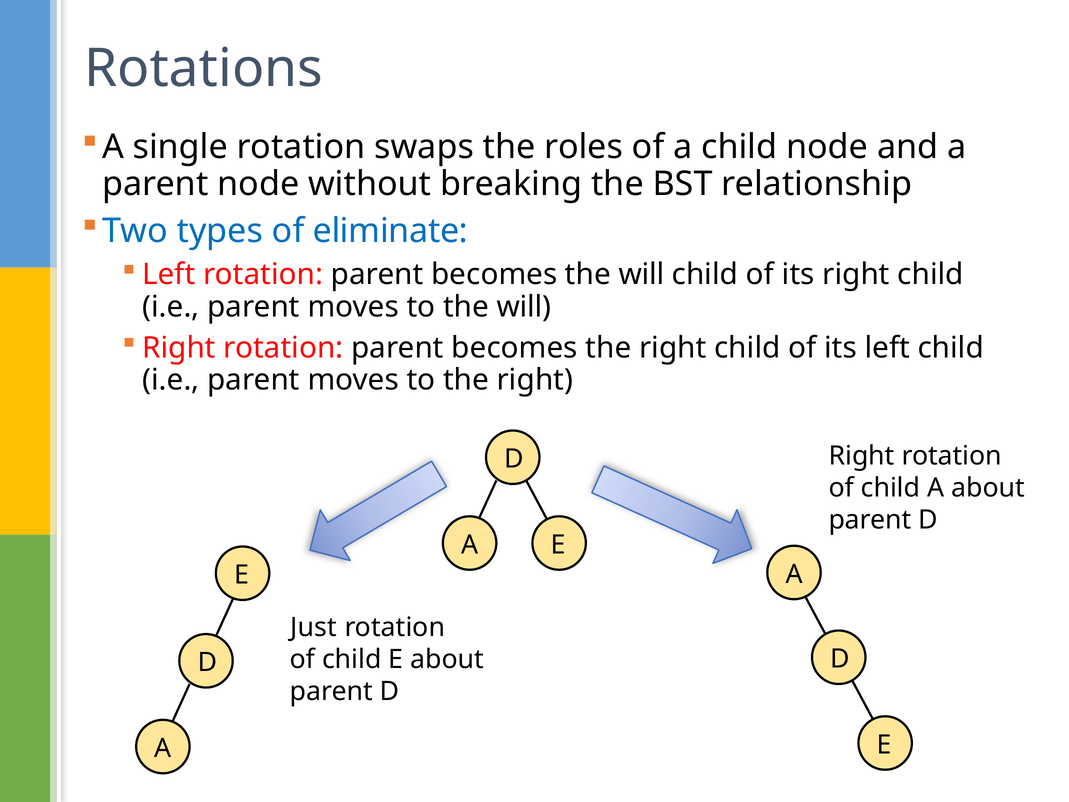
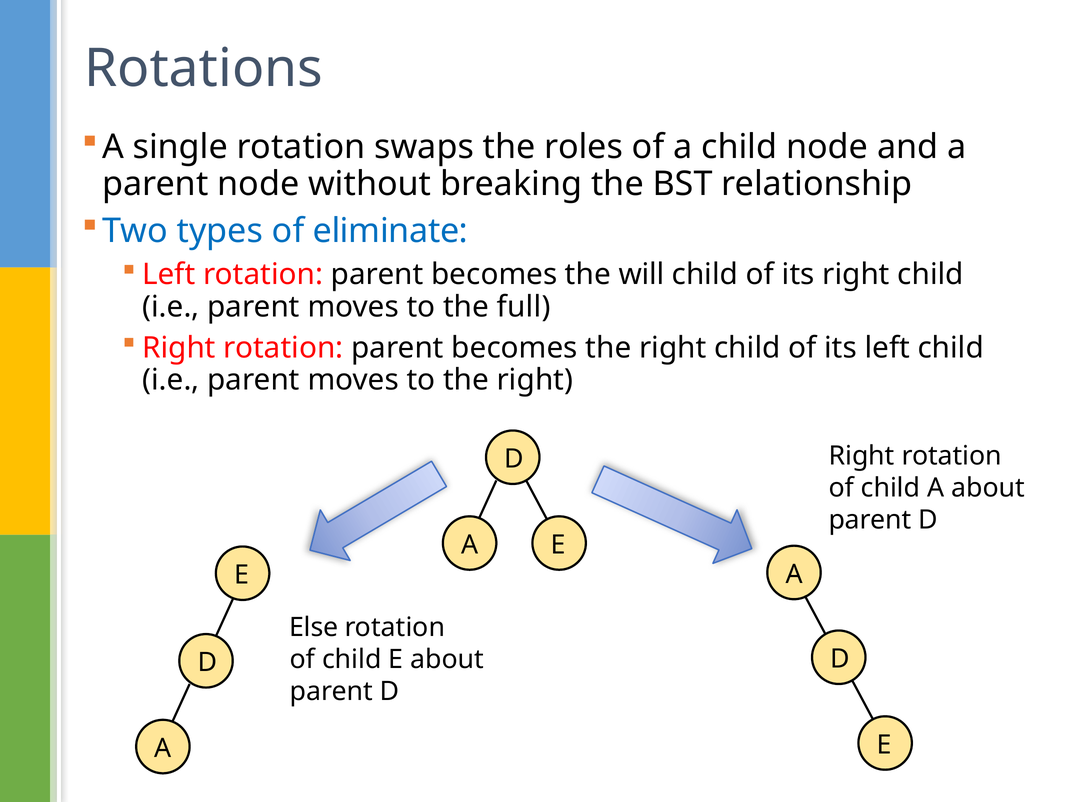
to the will: will -> full
Just: Just -> Else
